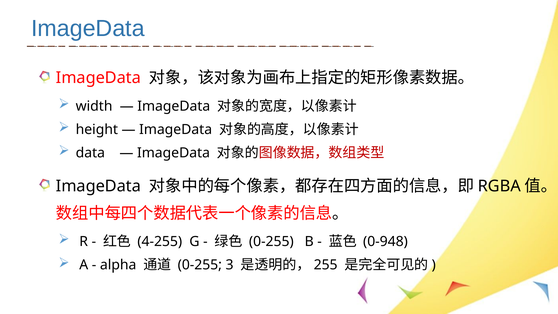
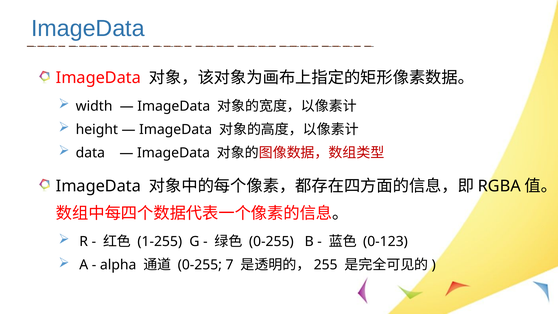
4-255: 4-255 -> 1-255
0-948: 0-948 -> 0-123
3: 3 -> 7
